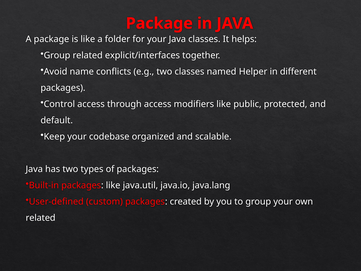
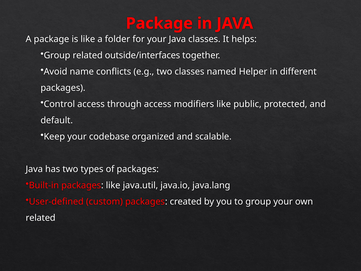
explicit/interfaces: explicit/interfaces -> outside/interfaces
